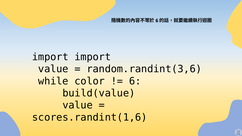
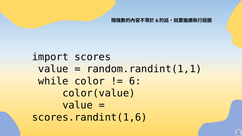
import import: import -> scores
random.randint(3,6: random.randint(3,6 -> random.randint(1,1
build(value: build(value -> color(value
